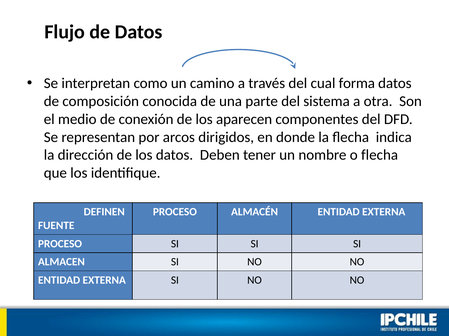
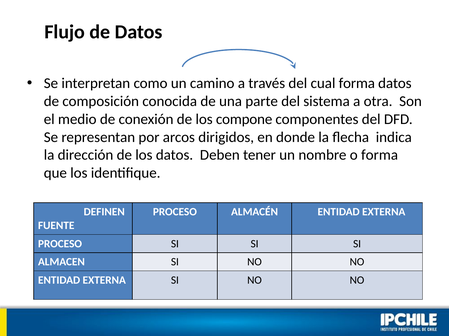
aparecen: aparecen -> compone
o flecha: flecha -> forma
